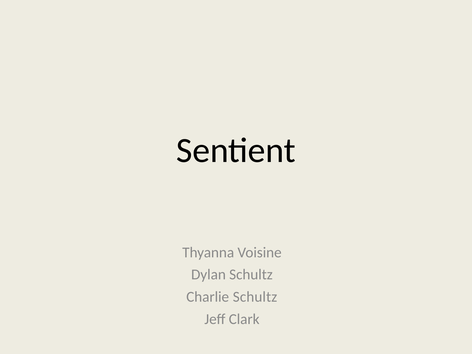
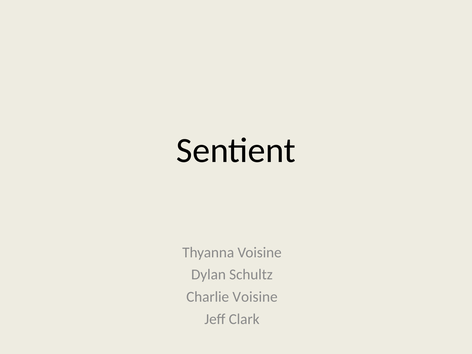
Charlie Schultz: Schultz -> Voisine
